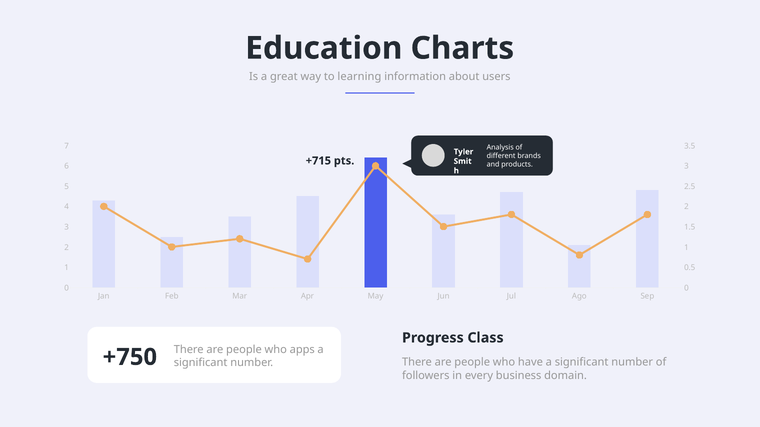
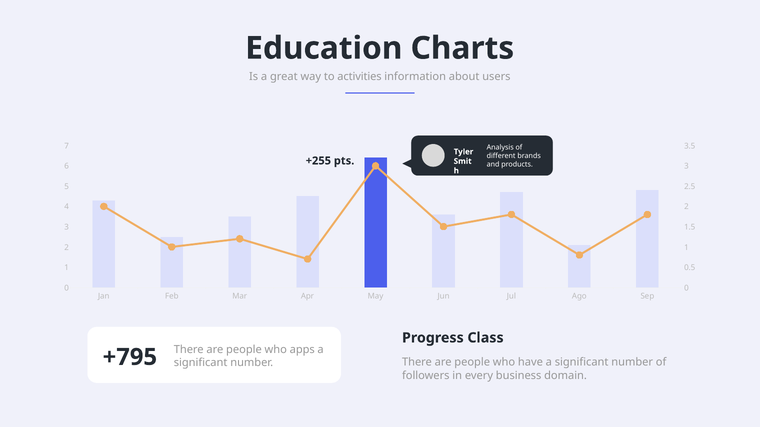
learning: learning -> activities
+715: +715 -> +255
+750: +750 -> +795
